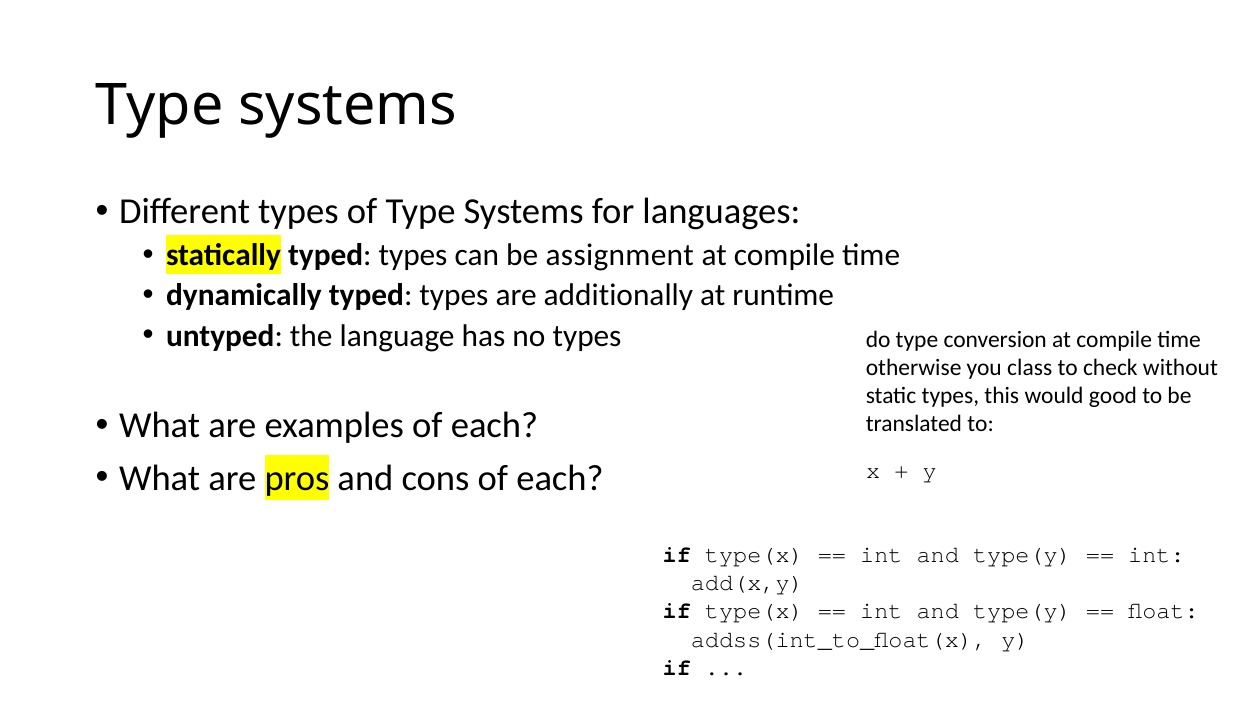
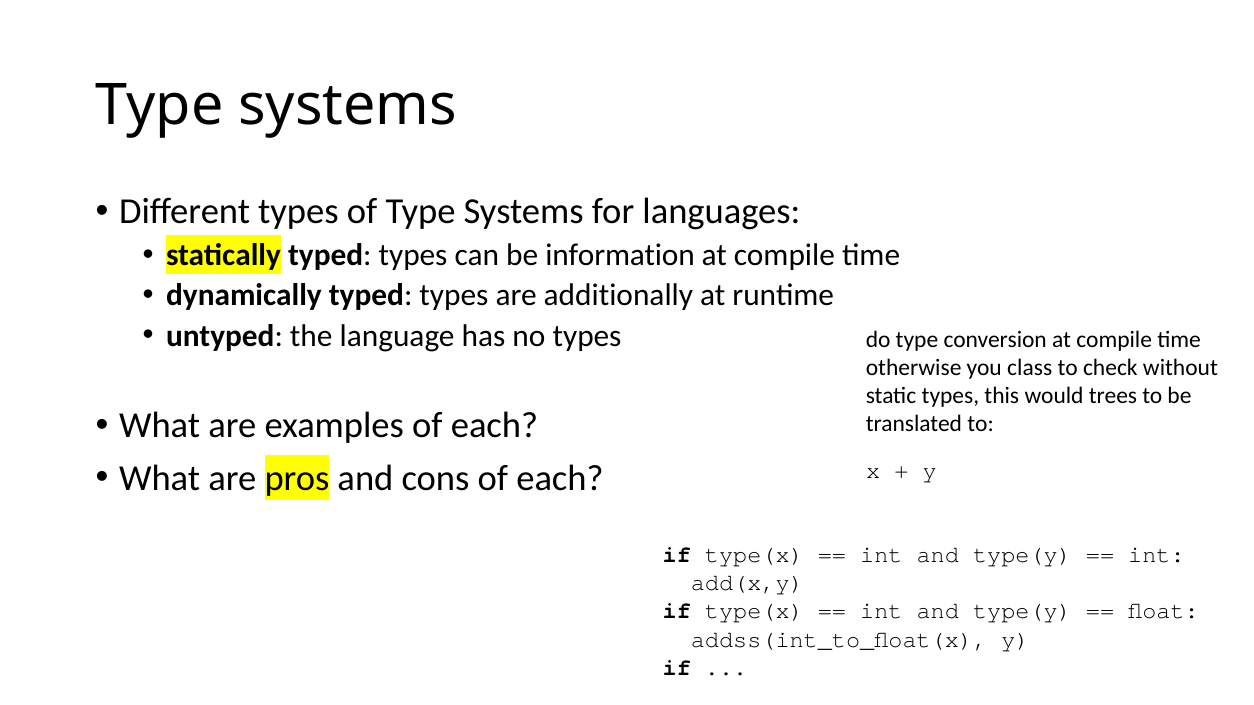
assignment: assignment -> information
good: good -> trees
